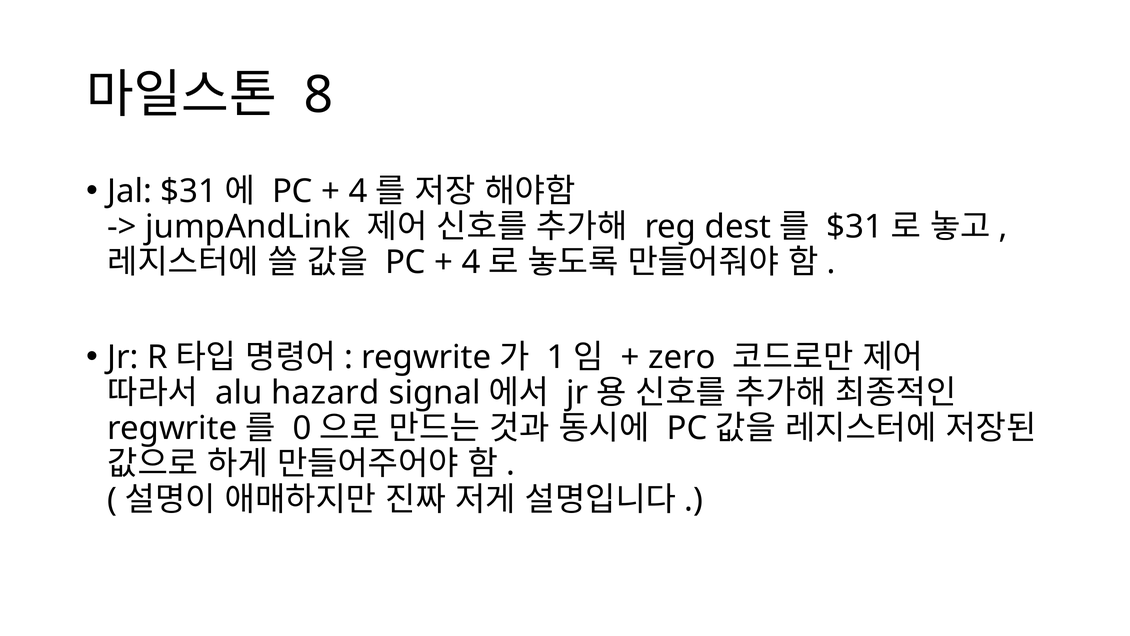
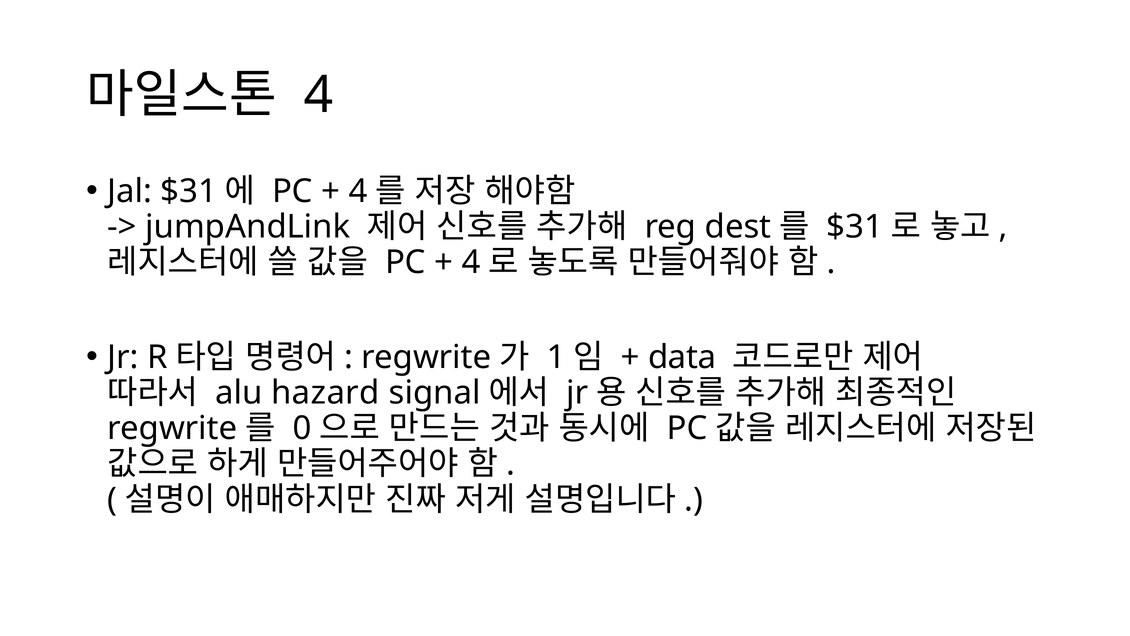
8 at (319, 95): 8 -> 4
zero: zero -> data
